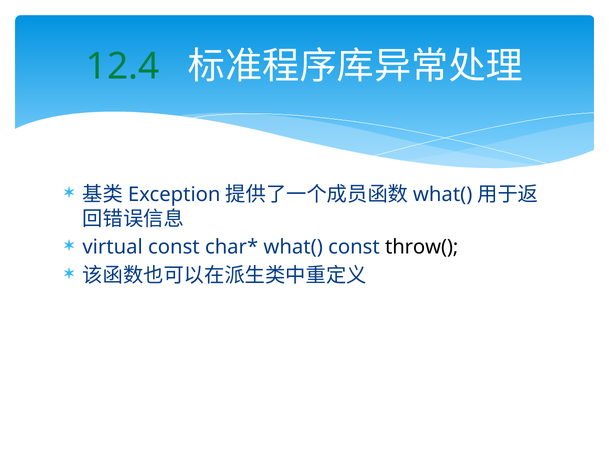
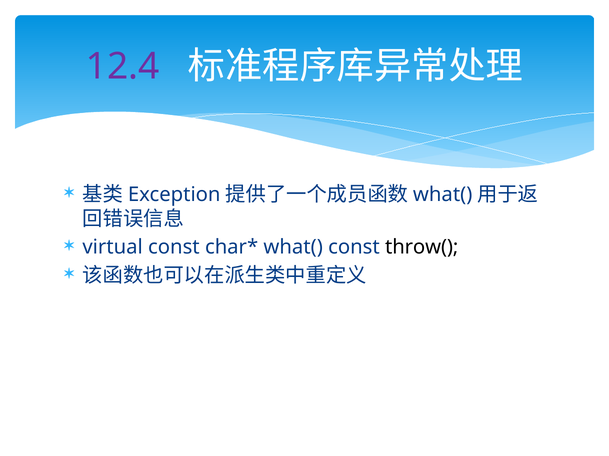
12.4 colour: green -> purple
